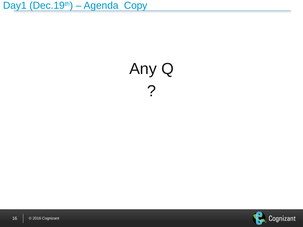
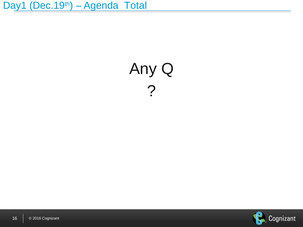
Copy: Copy -> Total
